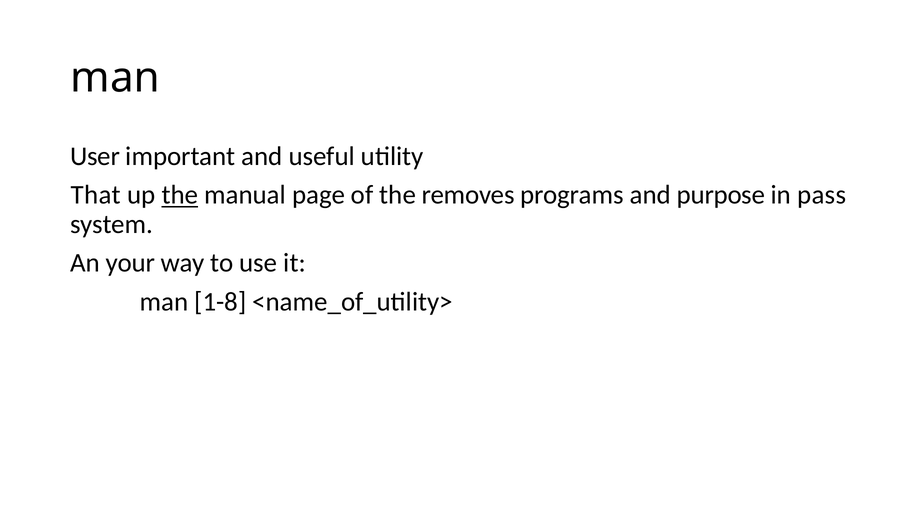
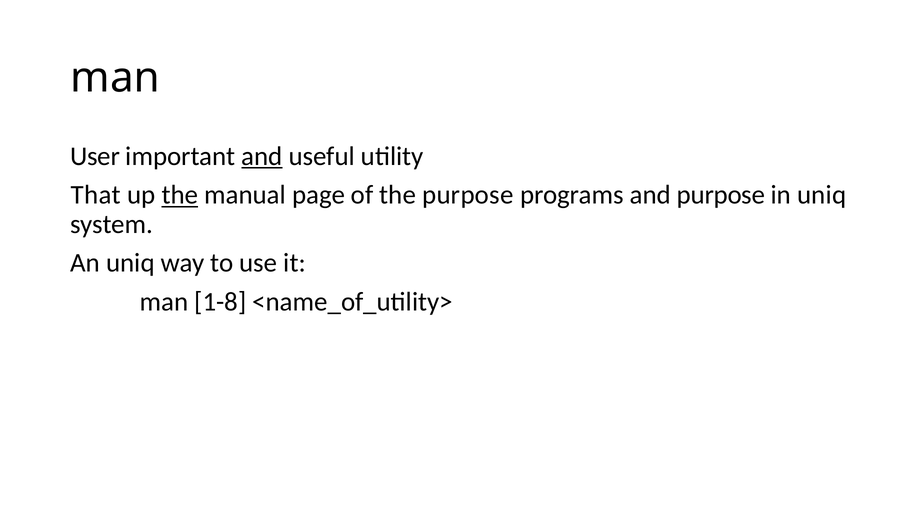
and at (262, 156) underline: none -> present
the removes: removes -> purpose
in pass: pass -> uniq
An your: your -> uniq
